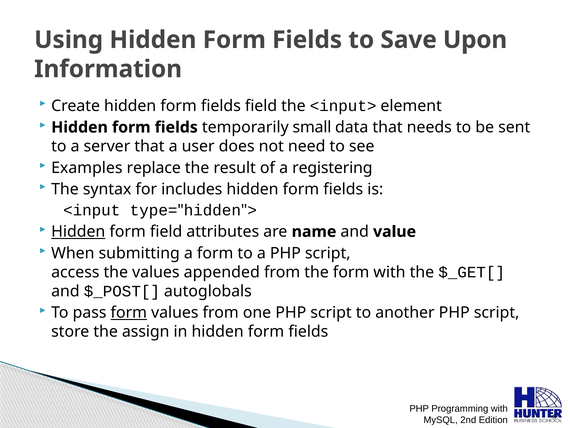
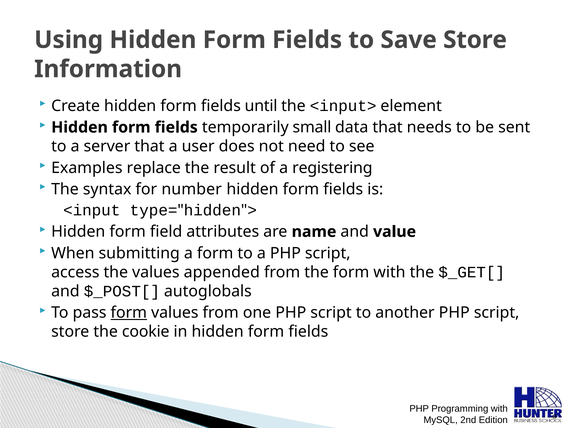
Save Upon: Upon -> Store
fields field: field -> until
includes: includes -> number
Hidden at (78, 231) underline: present -> none
assign: assign -> cookie
